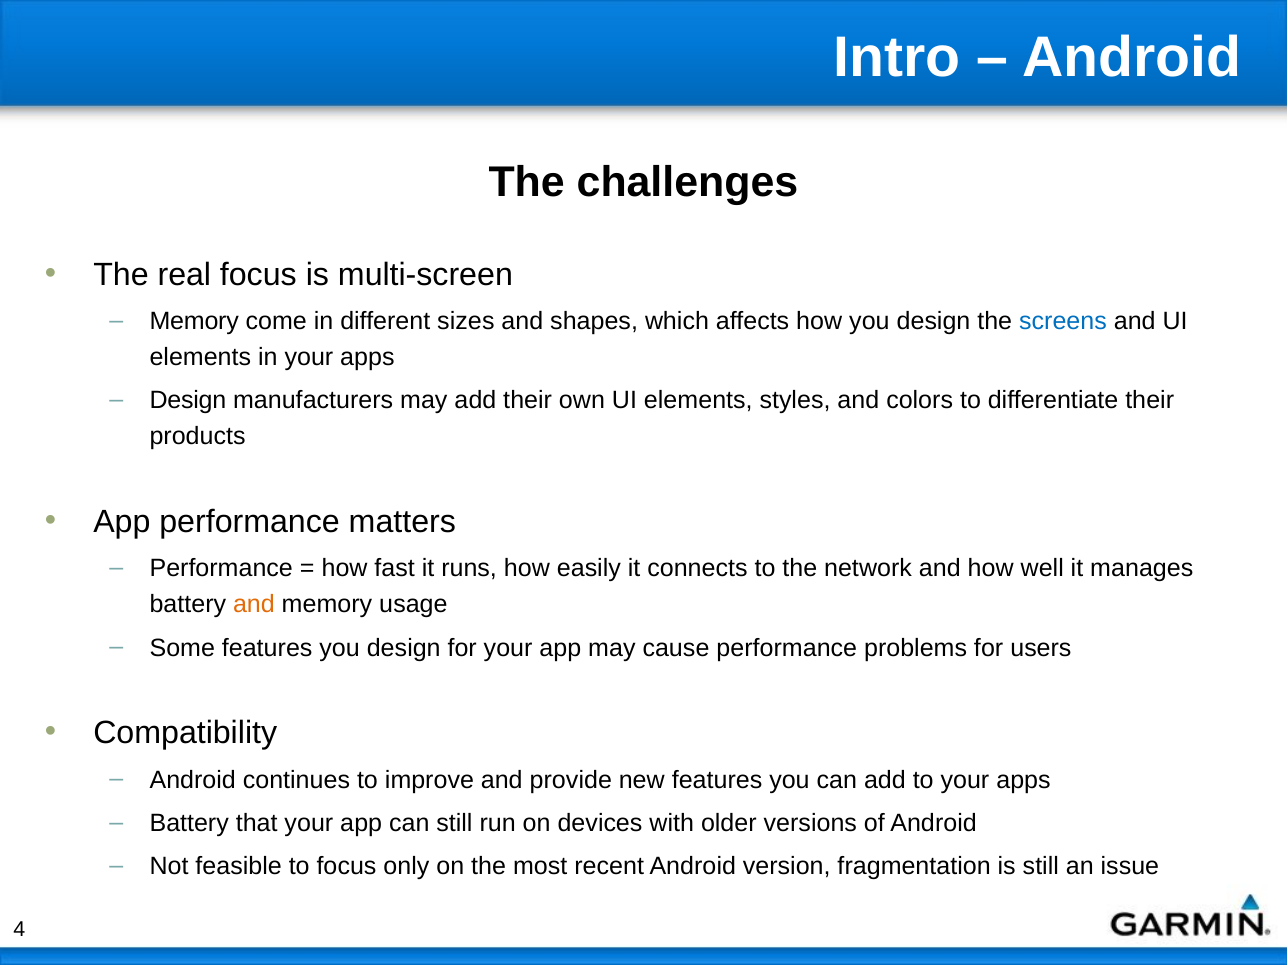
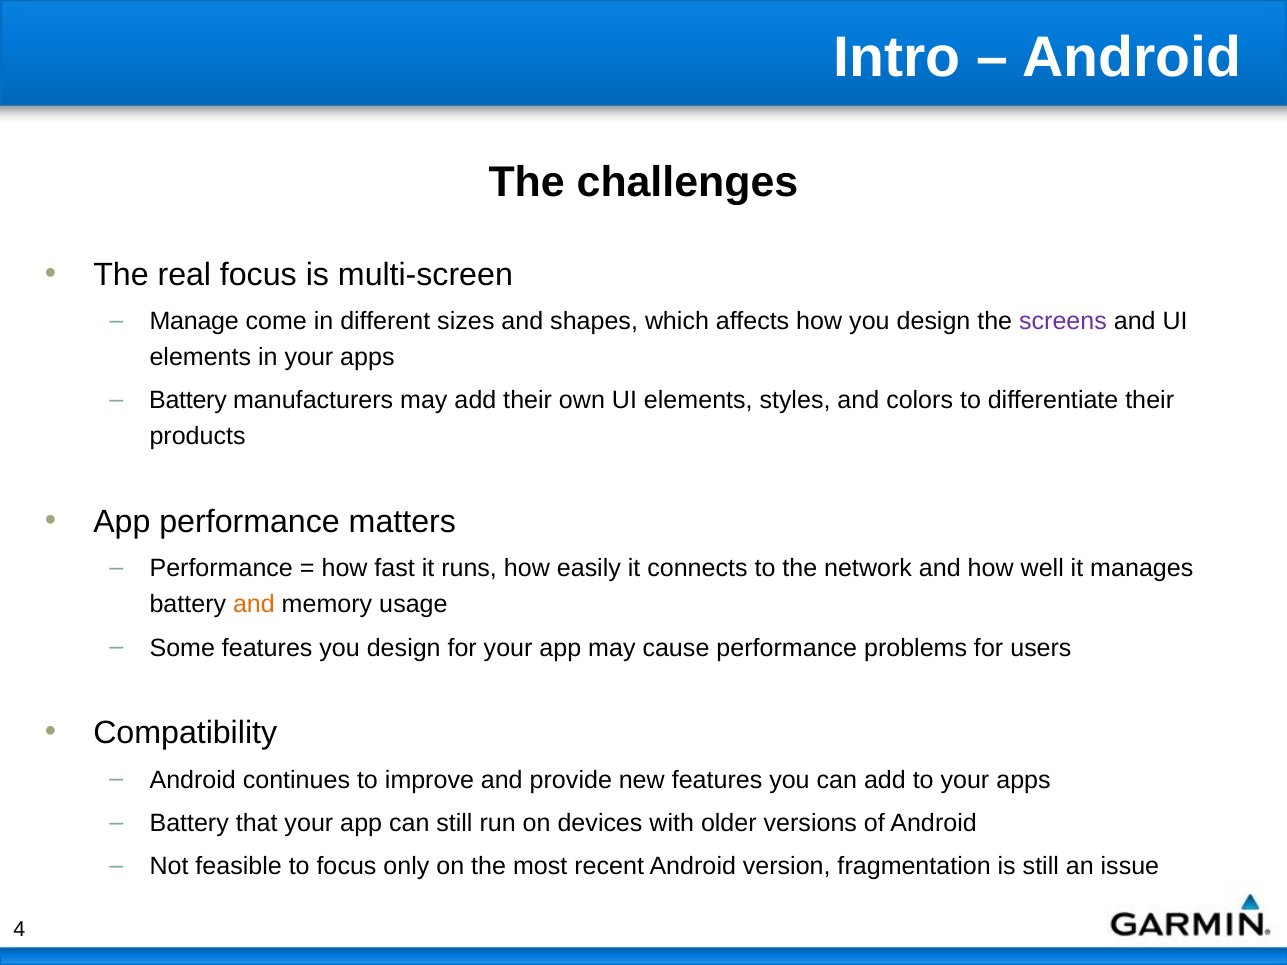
Memory at (194, 322): Memory -> Manage
screens colour: blue -> purple
Design at (188, 401): Design -> Battery
